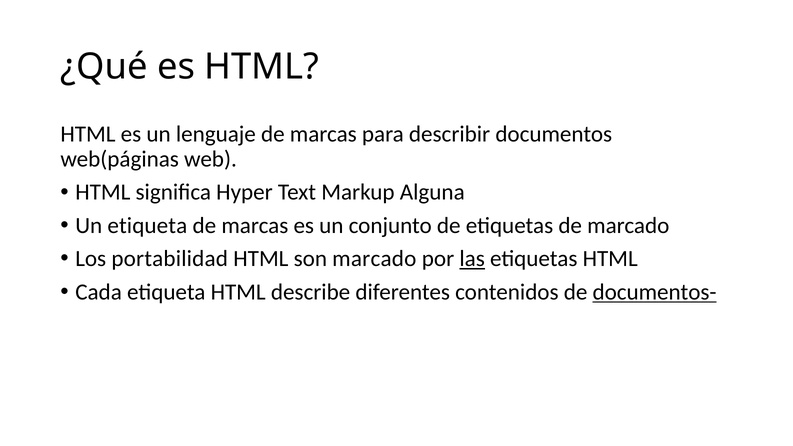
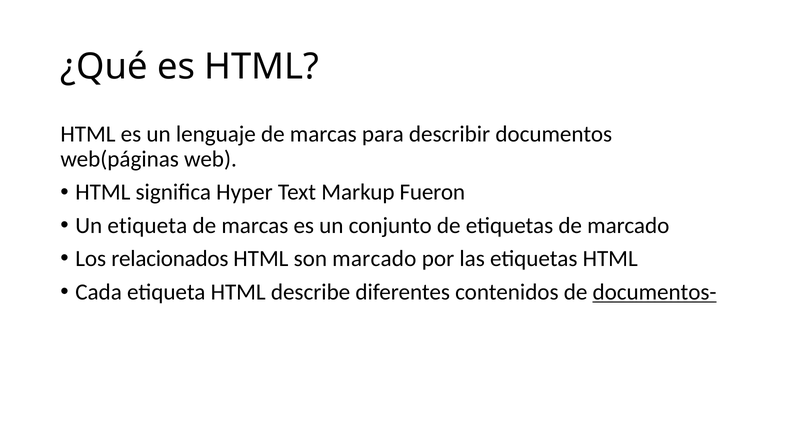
Alguna: Alguna -> Fueron
portabilidad: portabilidad -> relacionados
las underline: present -> none
